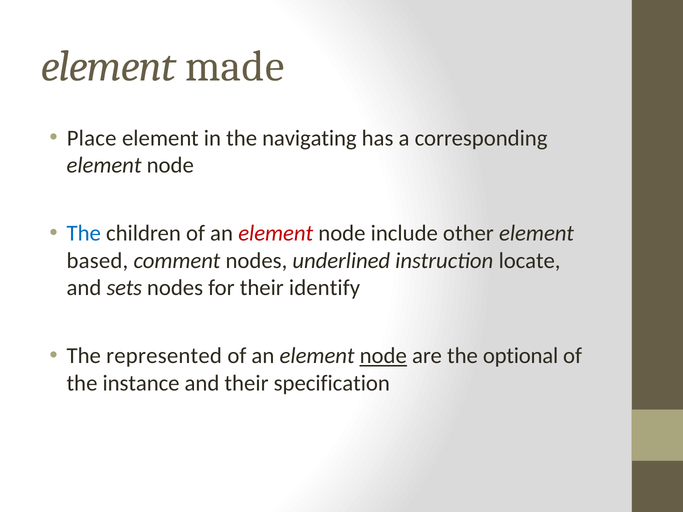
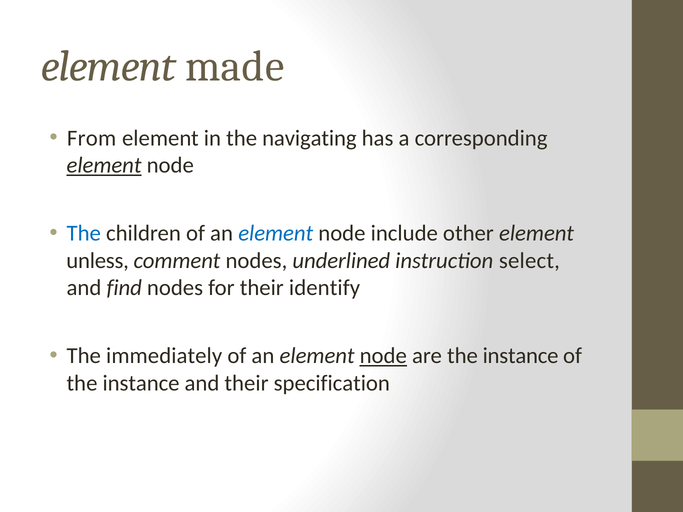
Place: Place -> From
element at (104, 166) underline: none -> present
element at (276, 233) colour: red -> blue
based: based -> unless
locate: locate -> select
sets: sets -> find
represented: represented -> immediately
are the optional: optional -> instance
